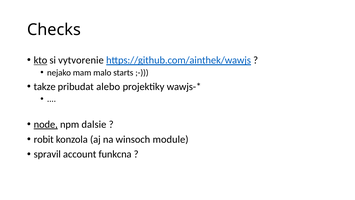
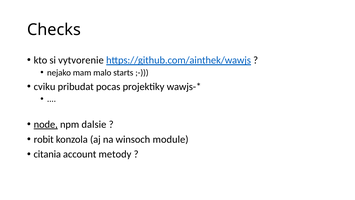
kto underline: present -> none
takze: takze -> cviku
alebo: alebo -> pocas
spravil: spravil -> citania
funkcna: funkcna -> metody
